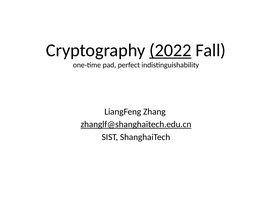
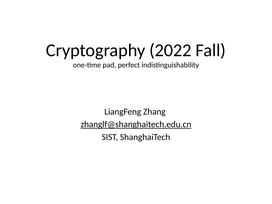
2022 underline: present -> none
